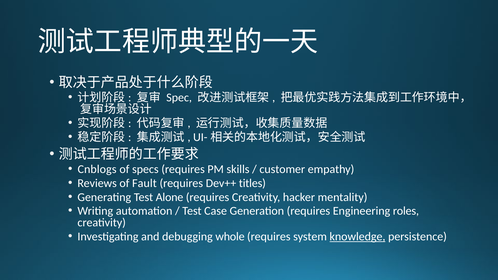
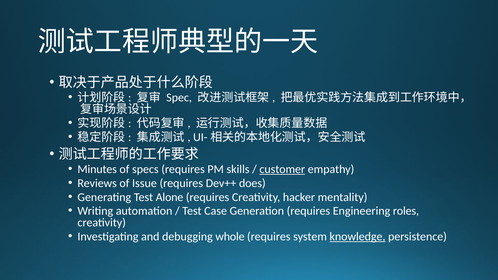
Cnblogs: Cnblogs -> Minutes
customer underline: none -> present
Fault: Fault -> Issue
titles: titles -> does
